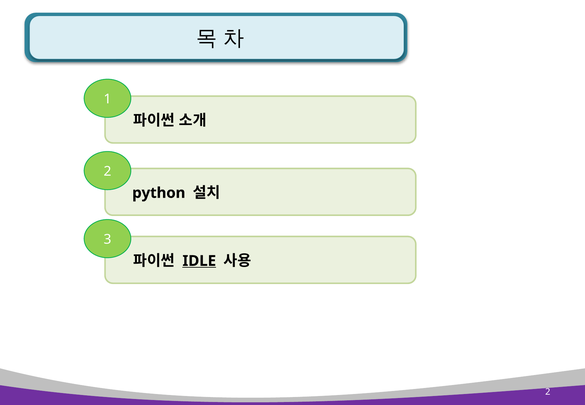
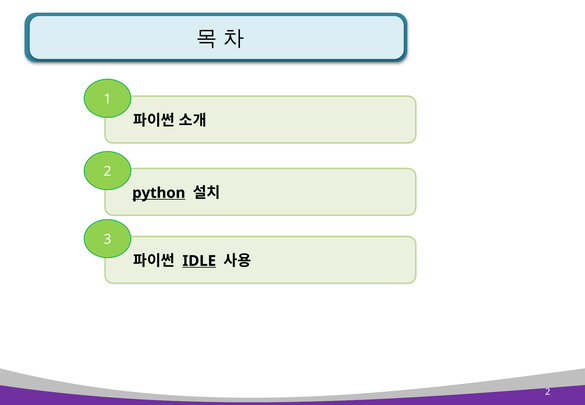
python underline: none -> present
